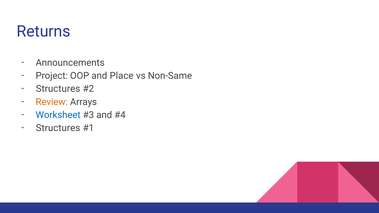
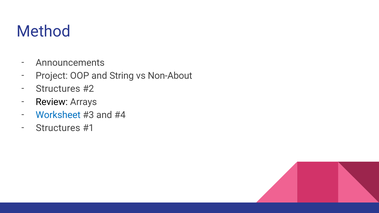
Returns: Returns -> Method
Place: Place -> String
Non-Same: Non-Same -> Non-About
Review colour: orange -> black
